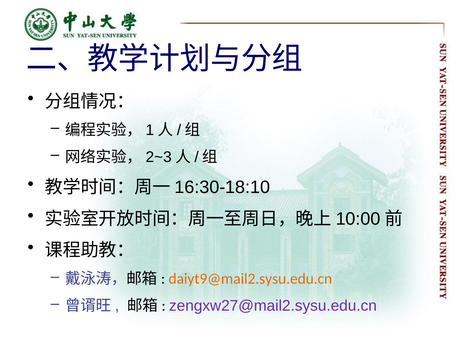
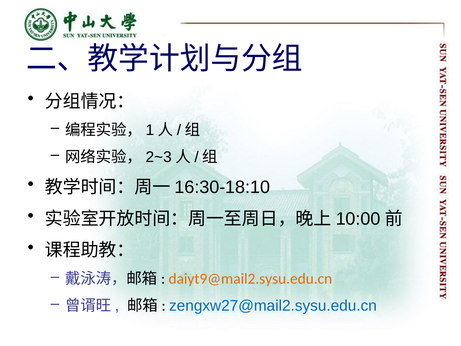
zengxw27@mail2.sysu.edu.cn colour: purple -> blue
